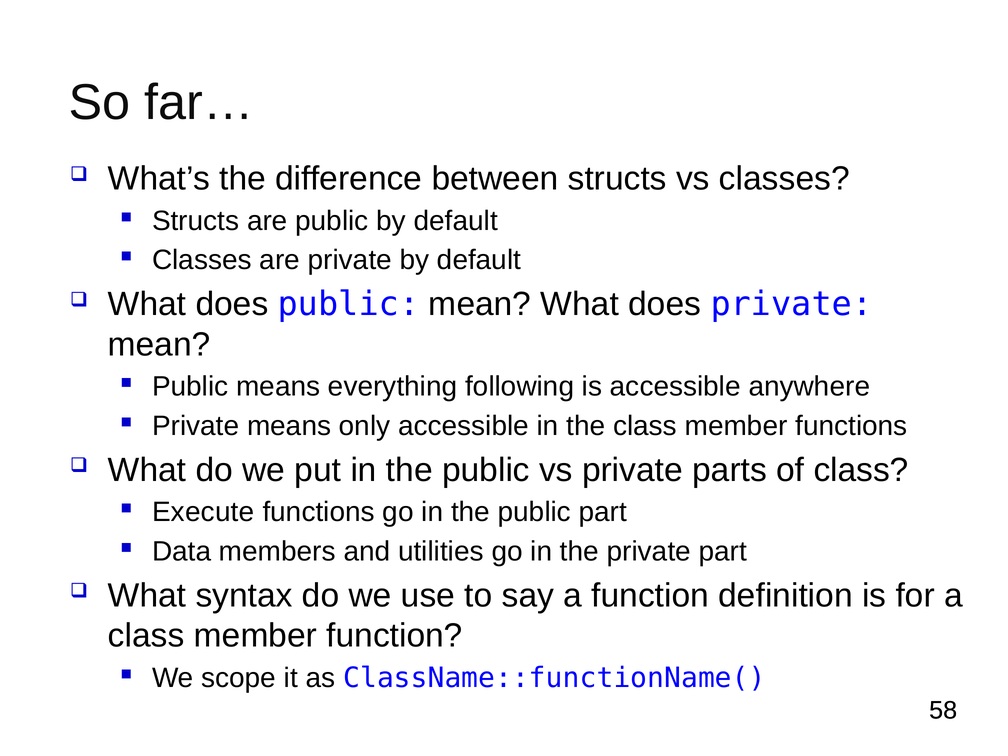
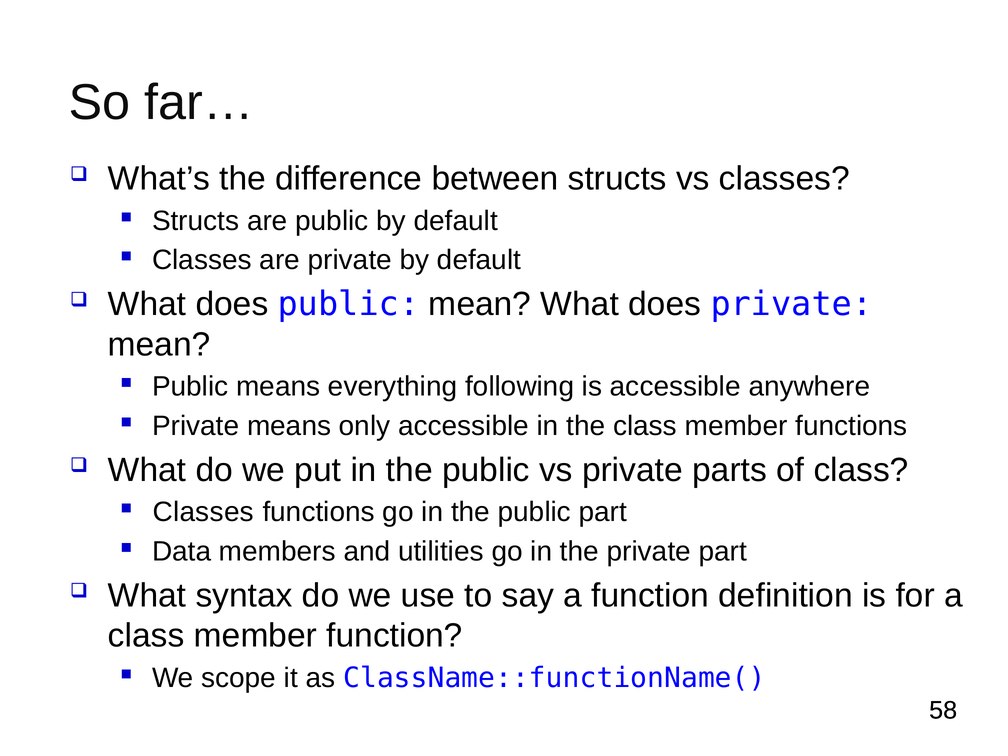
Execute at (203, 512): Execute -> Classes
